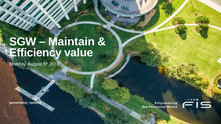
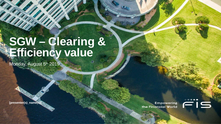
Maintain: Maintain -> Clearing
